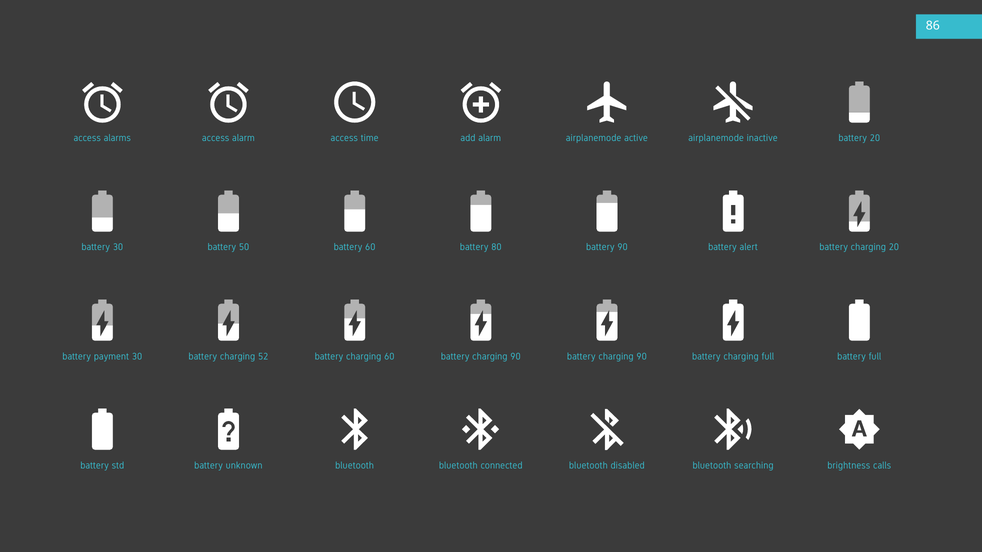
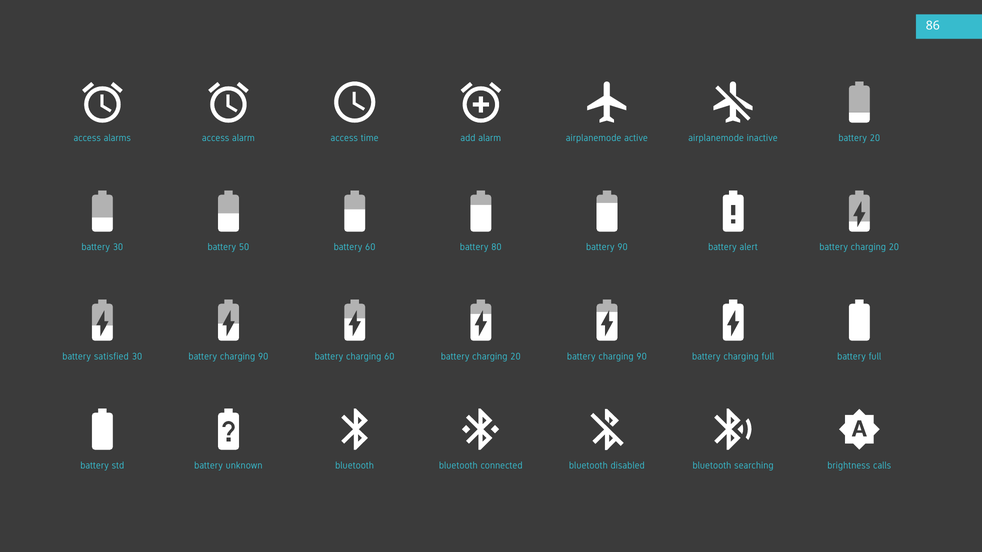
payment: payment -> satisfied
30 battery charging 52: 52 -> 90
60 battery charging 90: 90 -> 20
